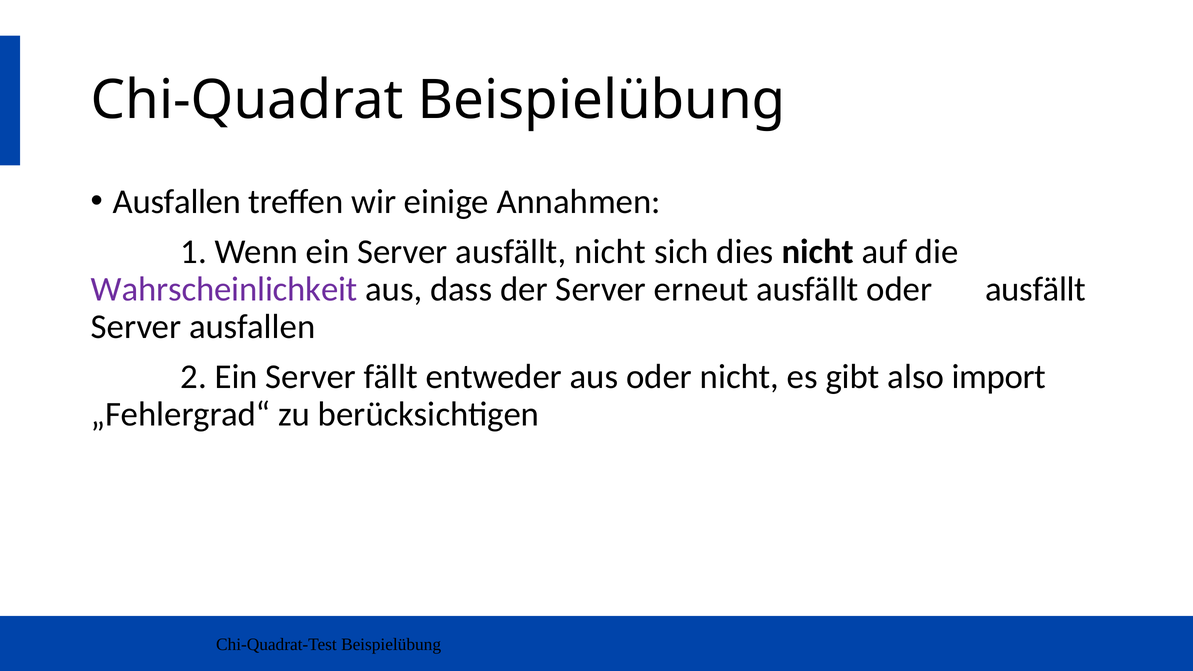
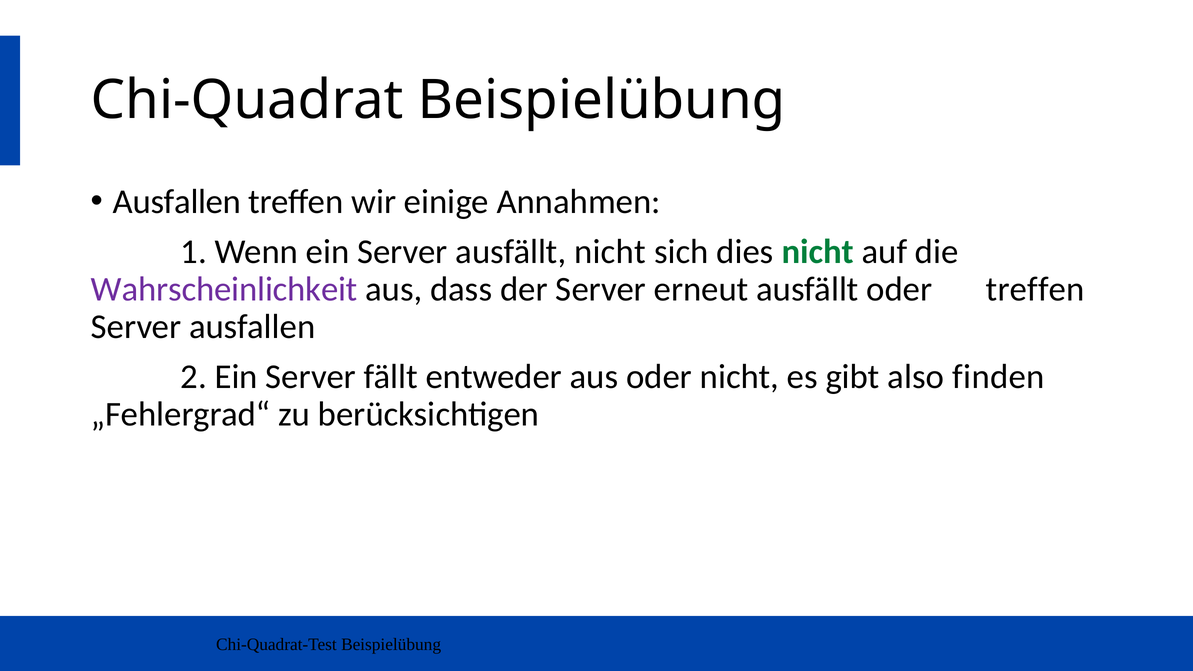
nicht at (818, 252) colour: black -> green
oder ausfällt: ausfällt -> treffen
import: import -> finden
